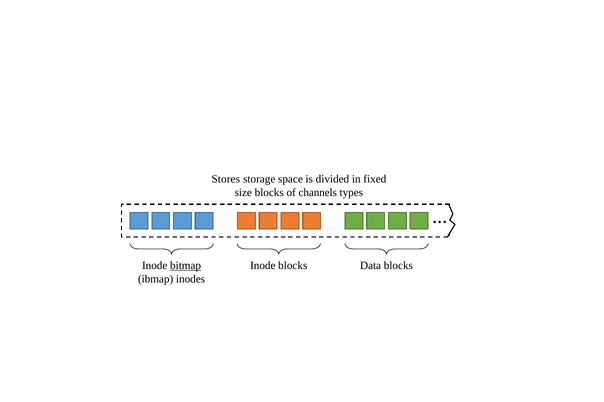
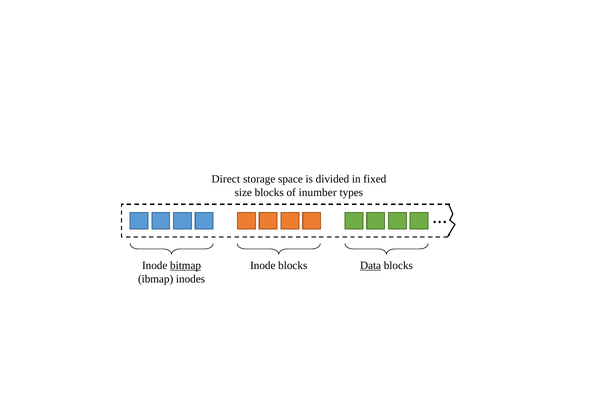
Stores: Stores -> Direct
channels: channels -> inumber
Data underline: none -> present
